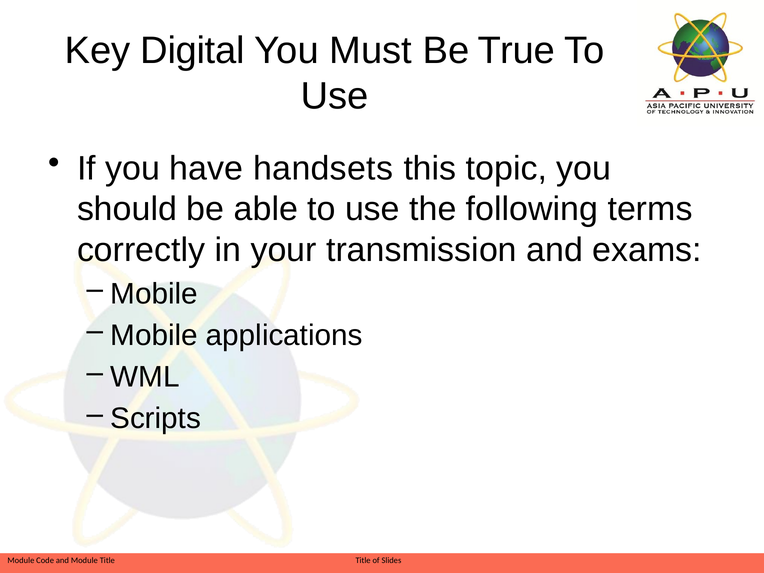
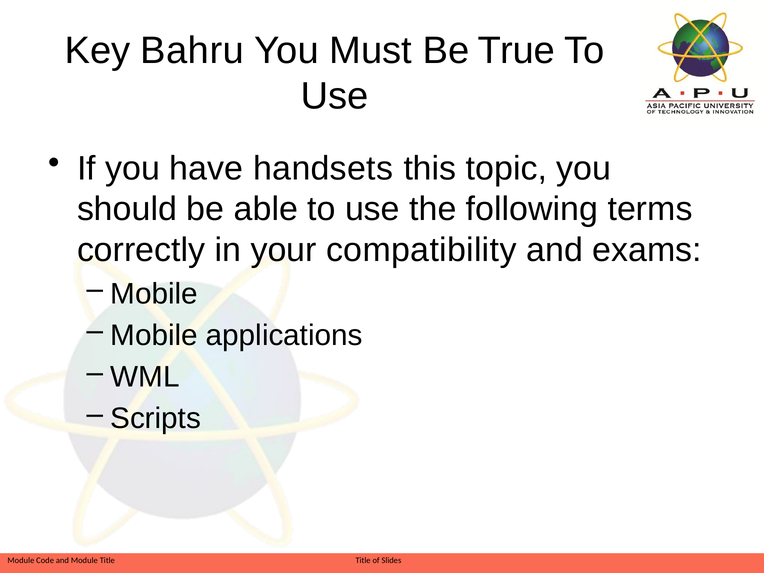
Digital: Digital -> Bahru
transmission: transmission -> compatibility
